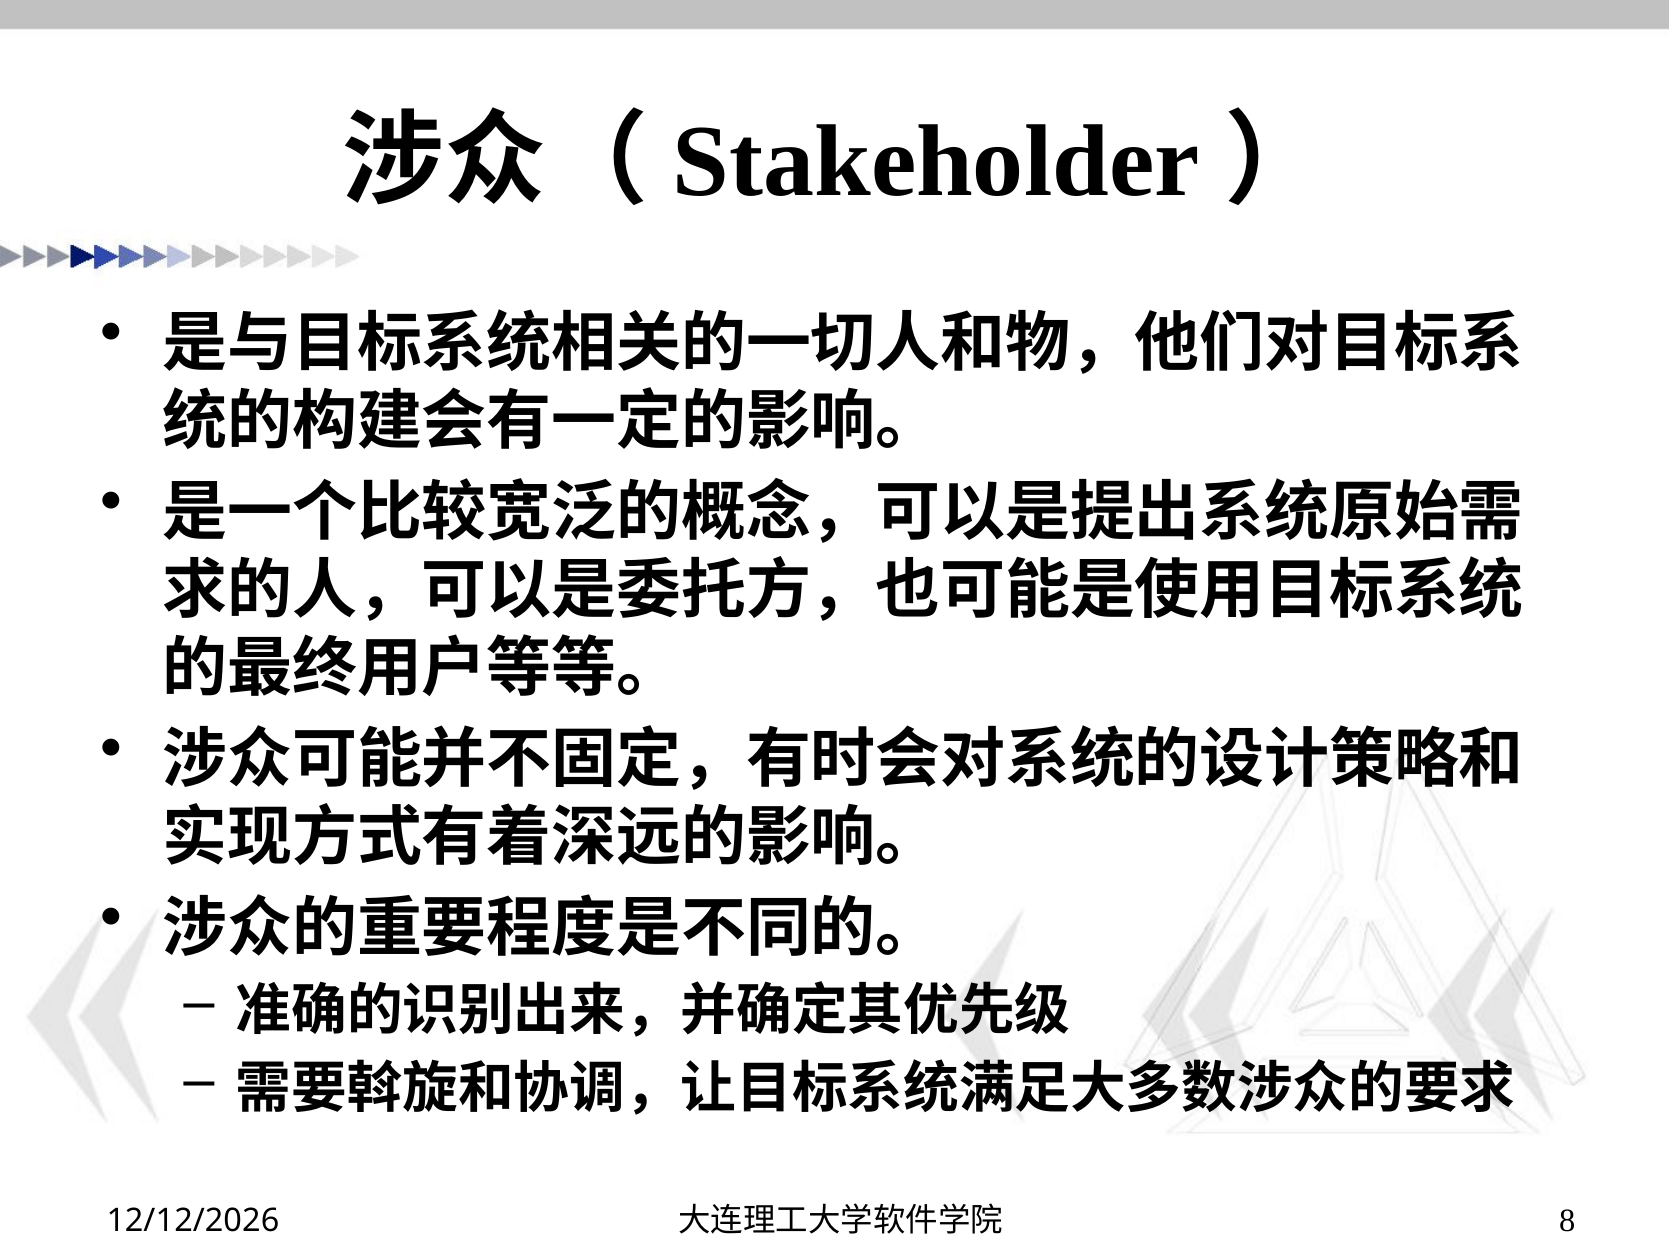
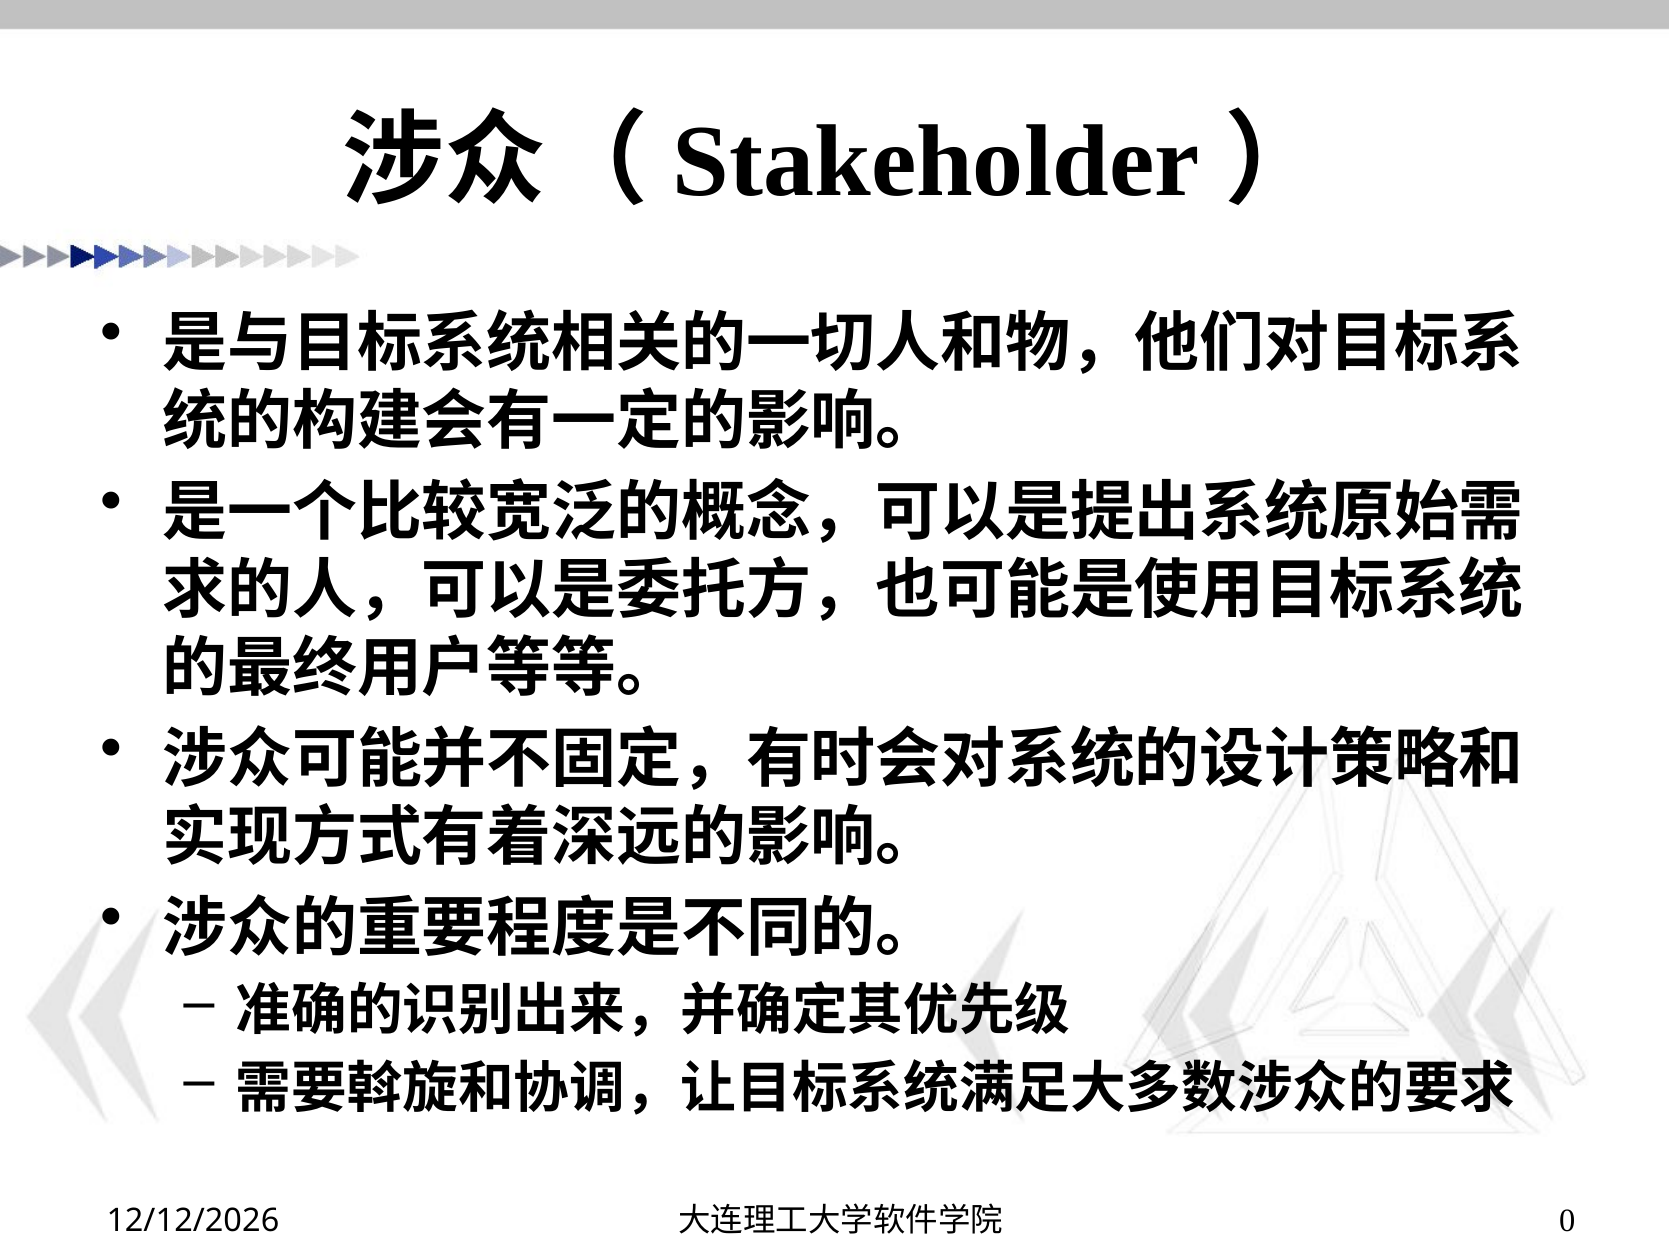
8: 8 -> 0
